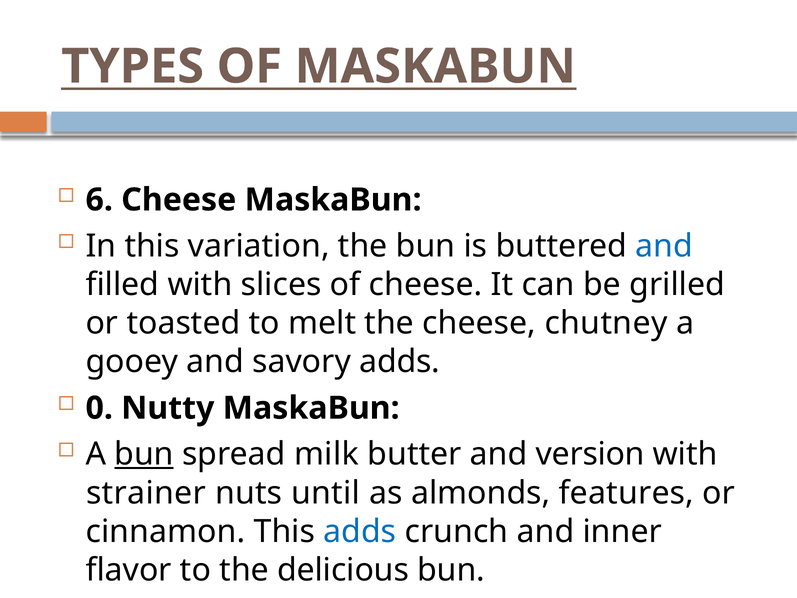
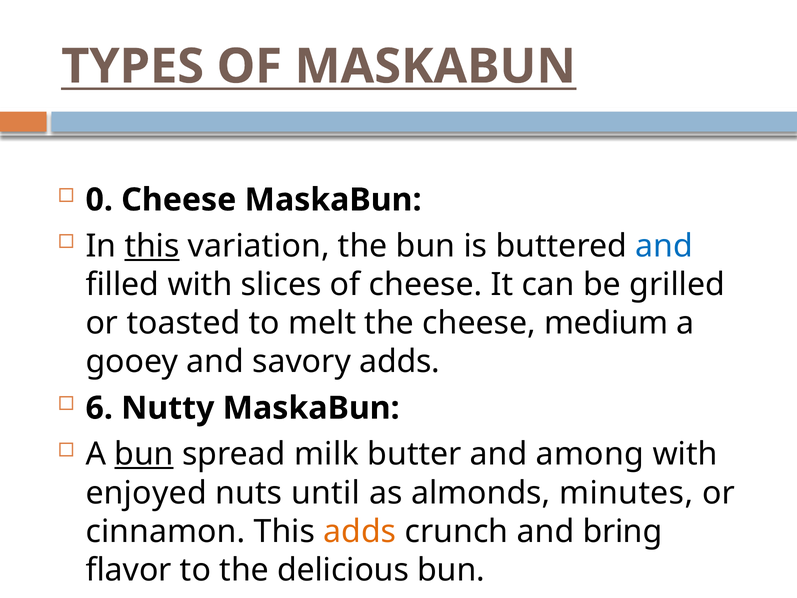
6: 6 -> 0
this at (152, 246) underline: none -> present
chutney: chutney -> medium
0: 0 -> 6
version: version -> among
strainer: strainer -> enjoyed
features: features -> minutes
adds at (360, 531) colour: blue -> orange
inner: inner -> bring
